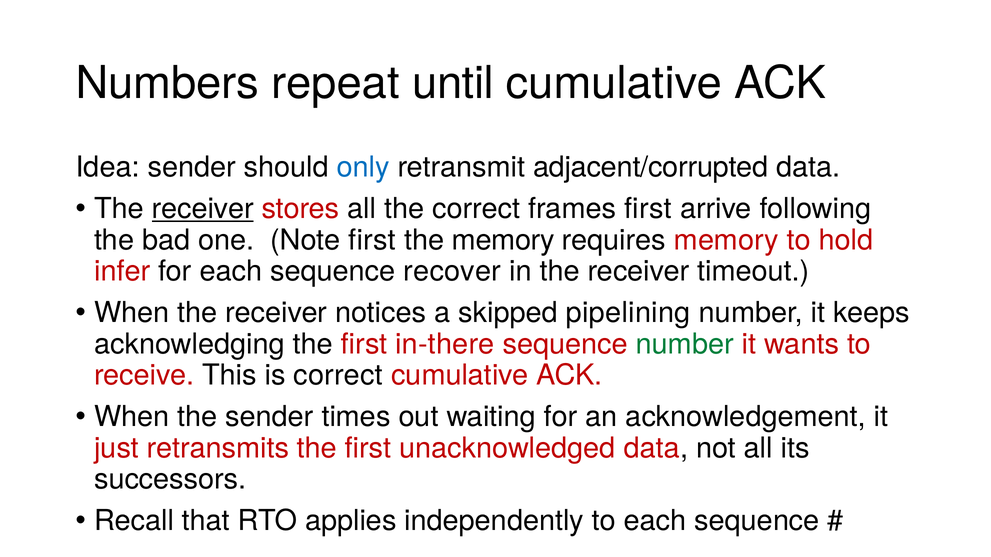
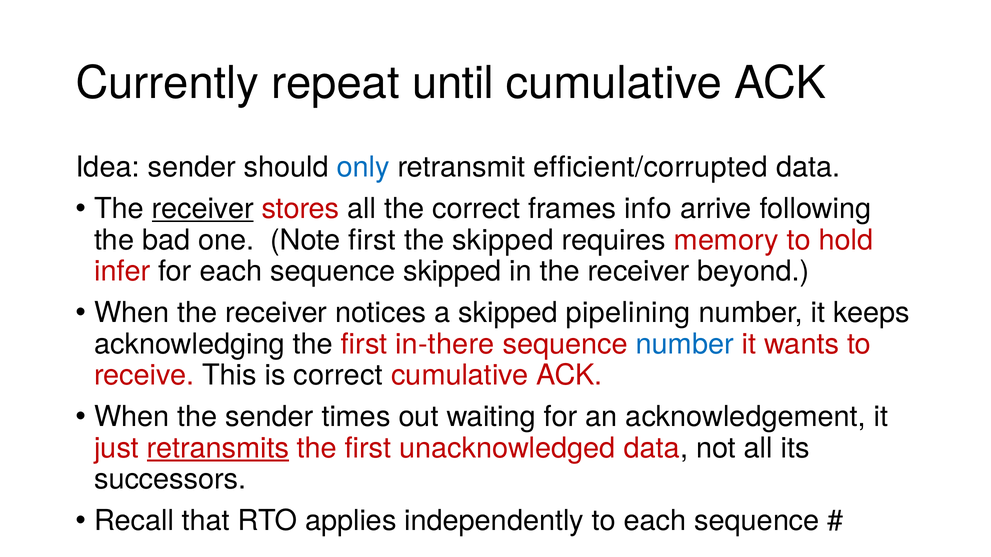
Numbers: Numbers -> Currently
adjacent/corrupted: adjacent/corrupted -> efficient/corrupted
frames first: first -> info
the memory: memory -> skipped
sequence recover: recover -> skipped
timeout: timeout -> beyond
number at (685, 344) colour: green -> blue
retransmits underline: none -> present
